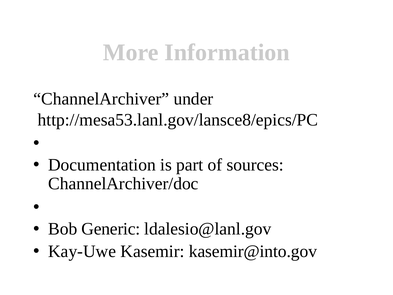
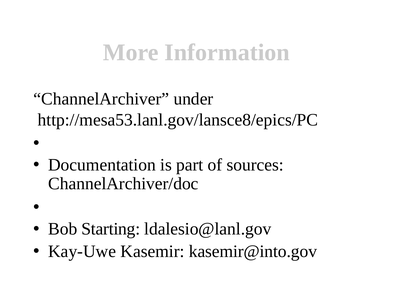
Generic: Generic -> Starting
